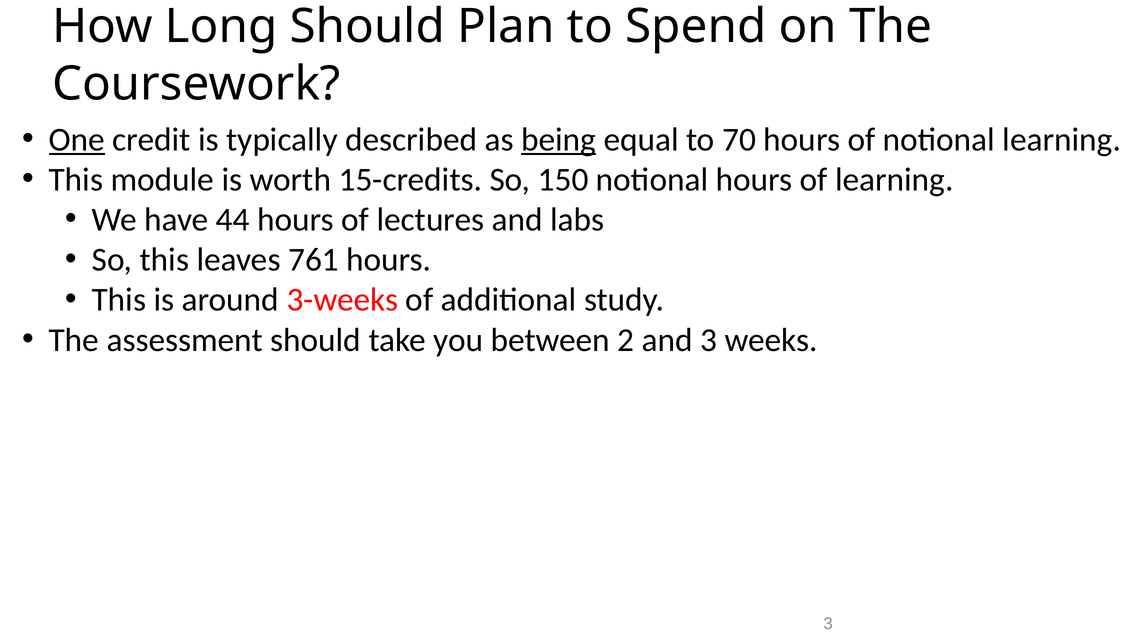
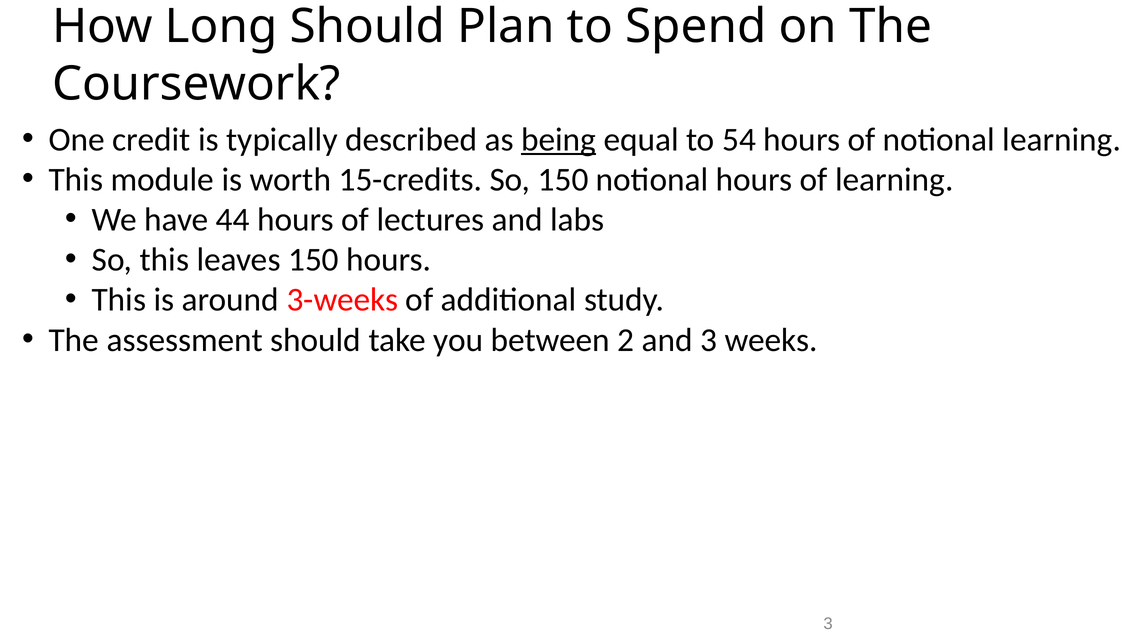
One underline: present -> none
70: 70 -> 54
leaves 761: 761 -> 150
